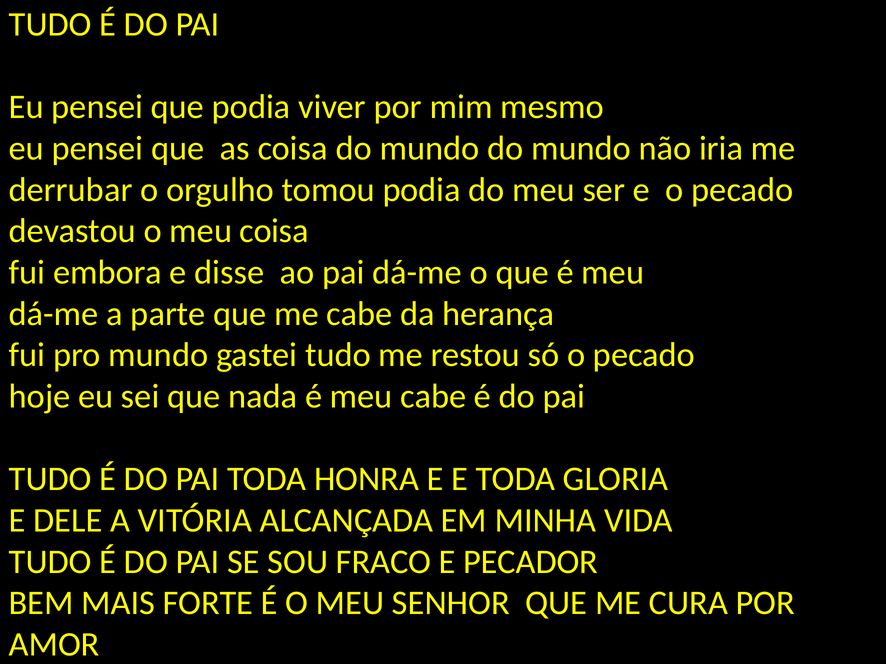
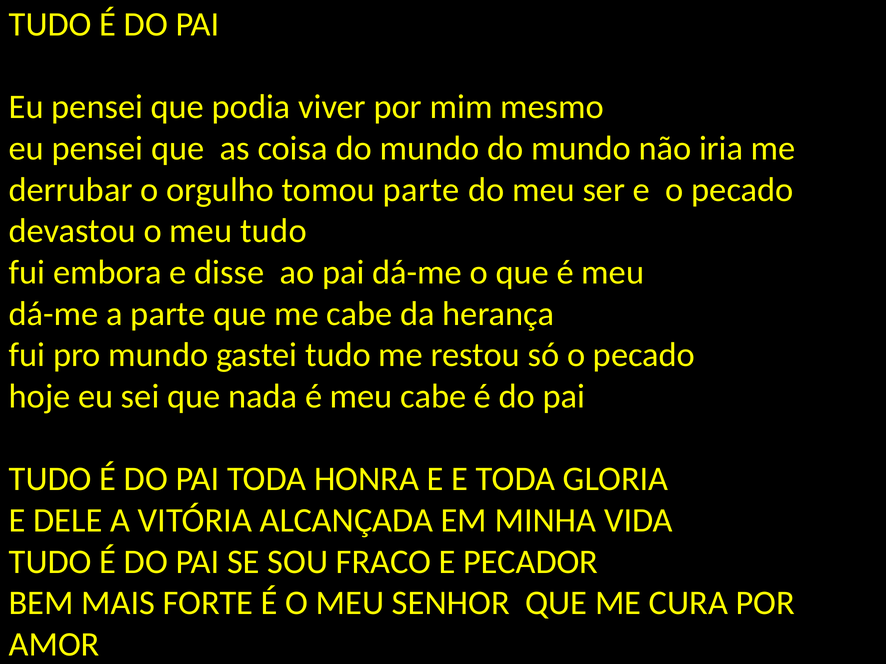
tomou podia: podia -> parte
meu coisa: coisa -> tudo
